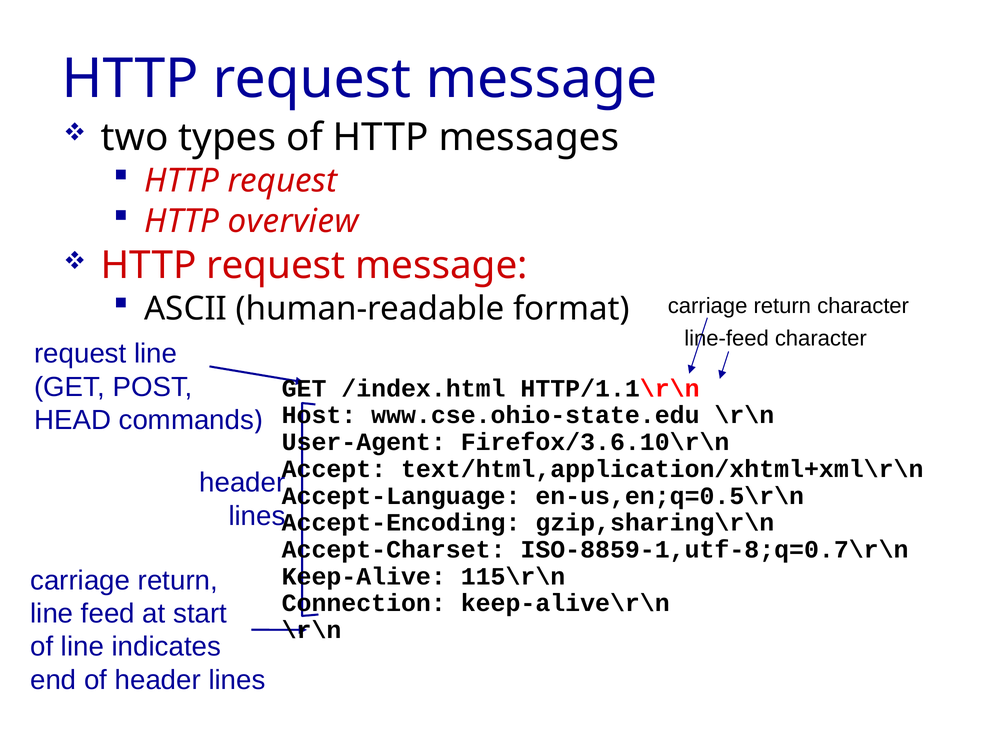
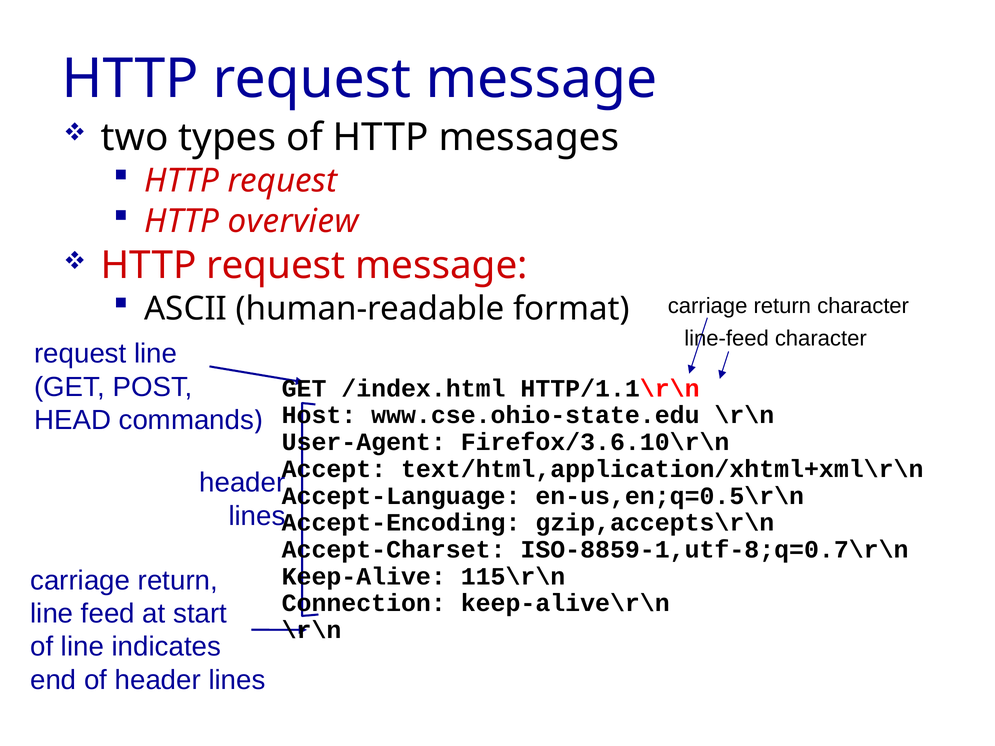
gzip,sharing\r\n: gzip,sharing\r\n -> gzip,accepts\r\n
